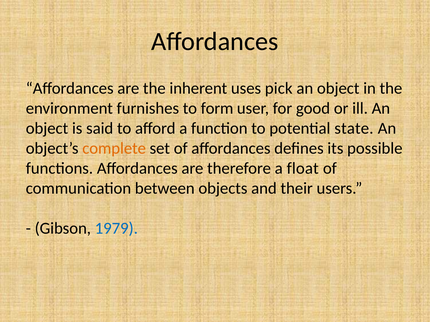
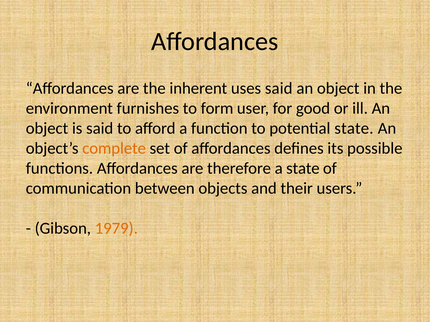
uses pick: pick -> said
a float: float -> state
1979 colour: blue -> orange
